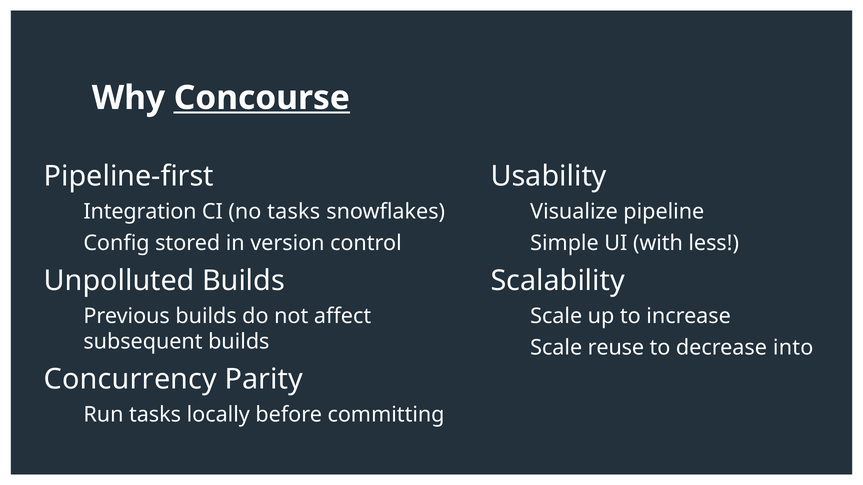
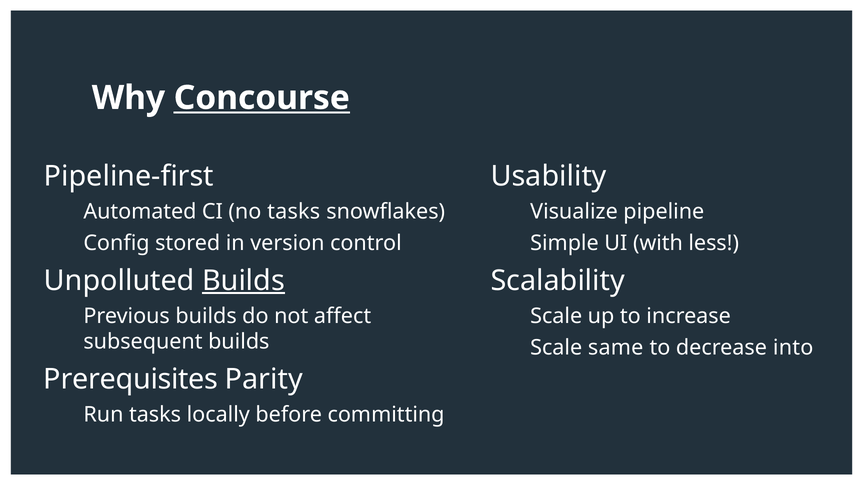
Integration: Integration -> Automated
Builds at (243, 281) underline: none -> present
reuse: reuse -> same
Concurrency: Concurrency -> Prerequisites
